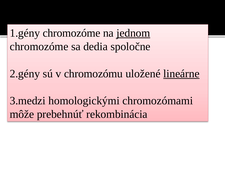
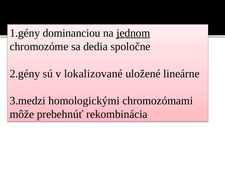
1.gény chromozóme: chromozóme -> dominanciou
chromozómu: chromozómu -> lokalizované
lineárne underline: present -> none
